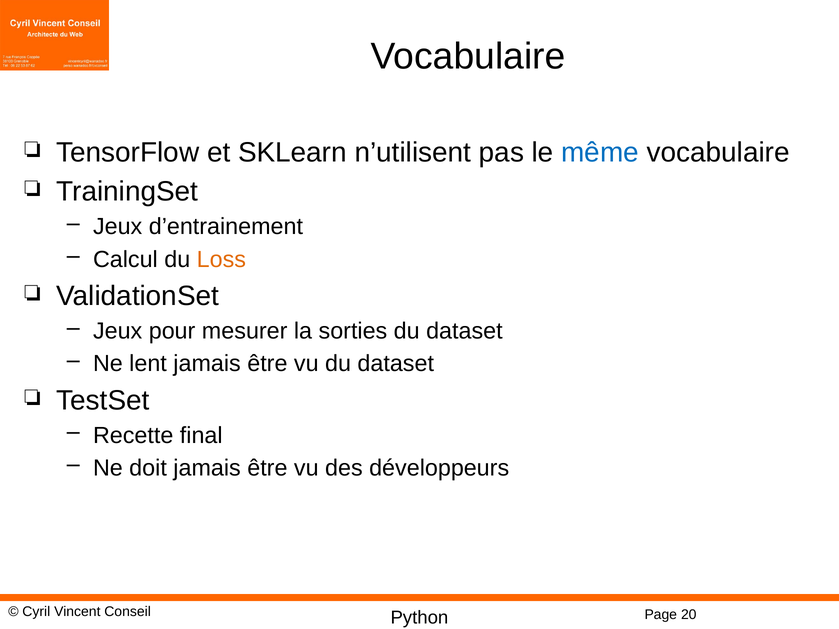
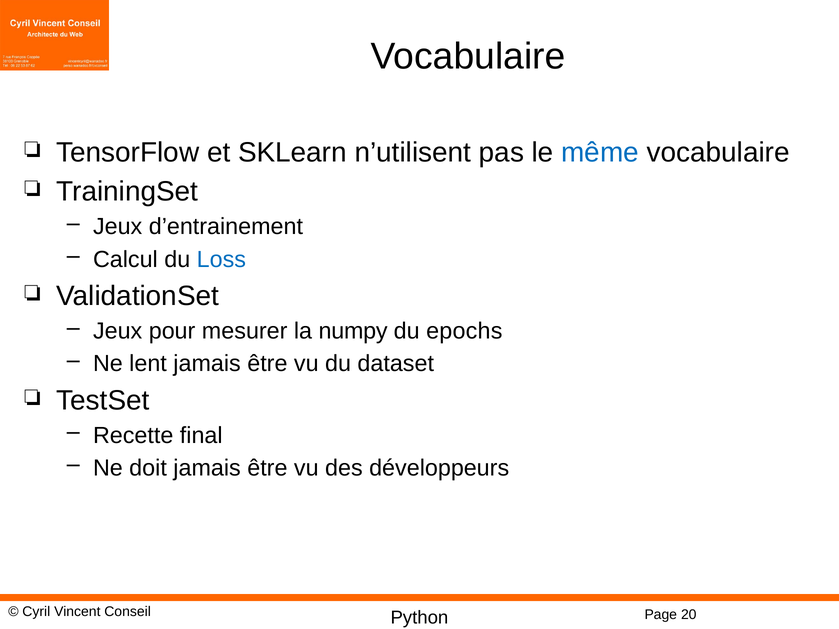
Loss colour: orange -> blue
sorties: sorties -> numpy
dataset at (464, 331): dataset -> epochs
